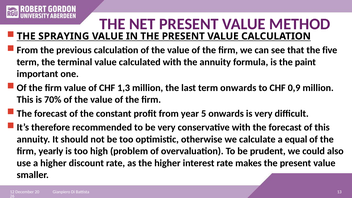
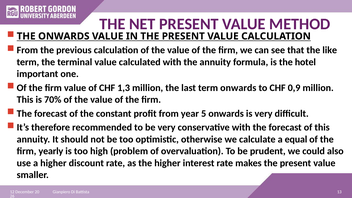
THE SPRAYING: SPRAYING -> ONWARDS
five: five -> like
paint: paint -> hotel
